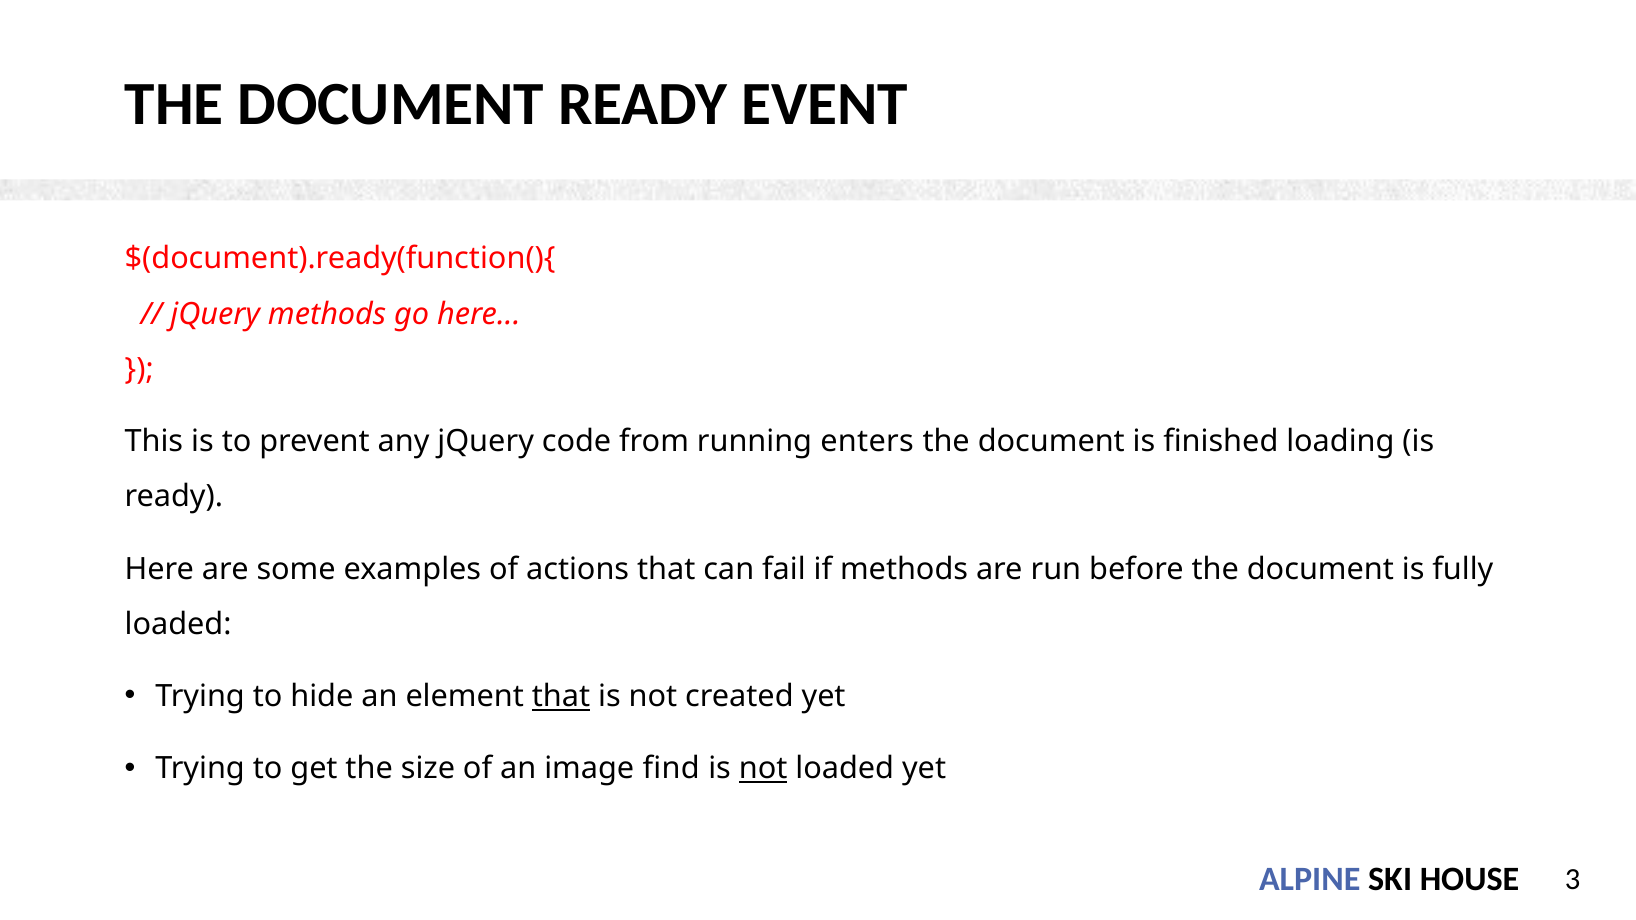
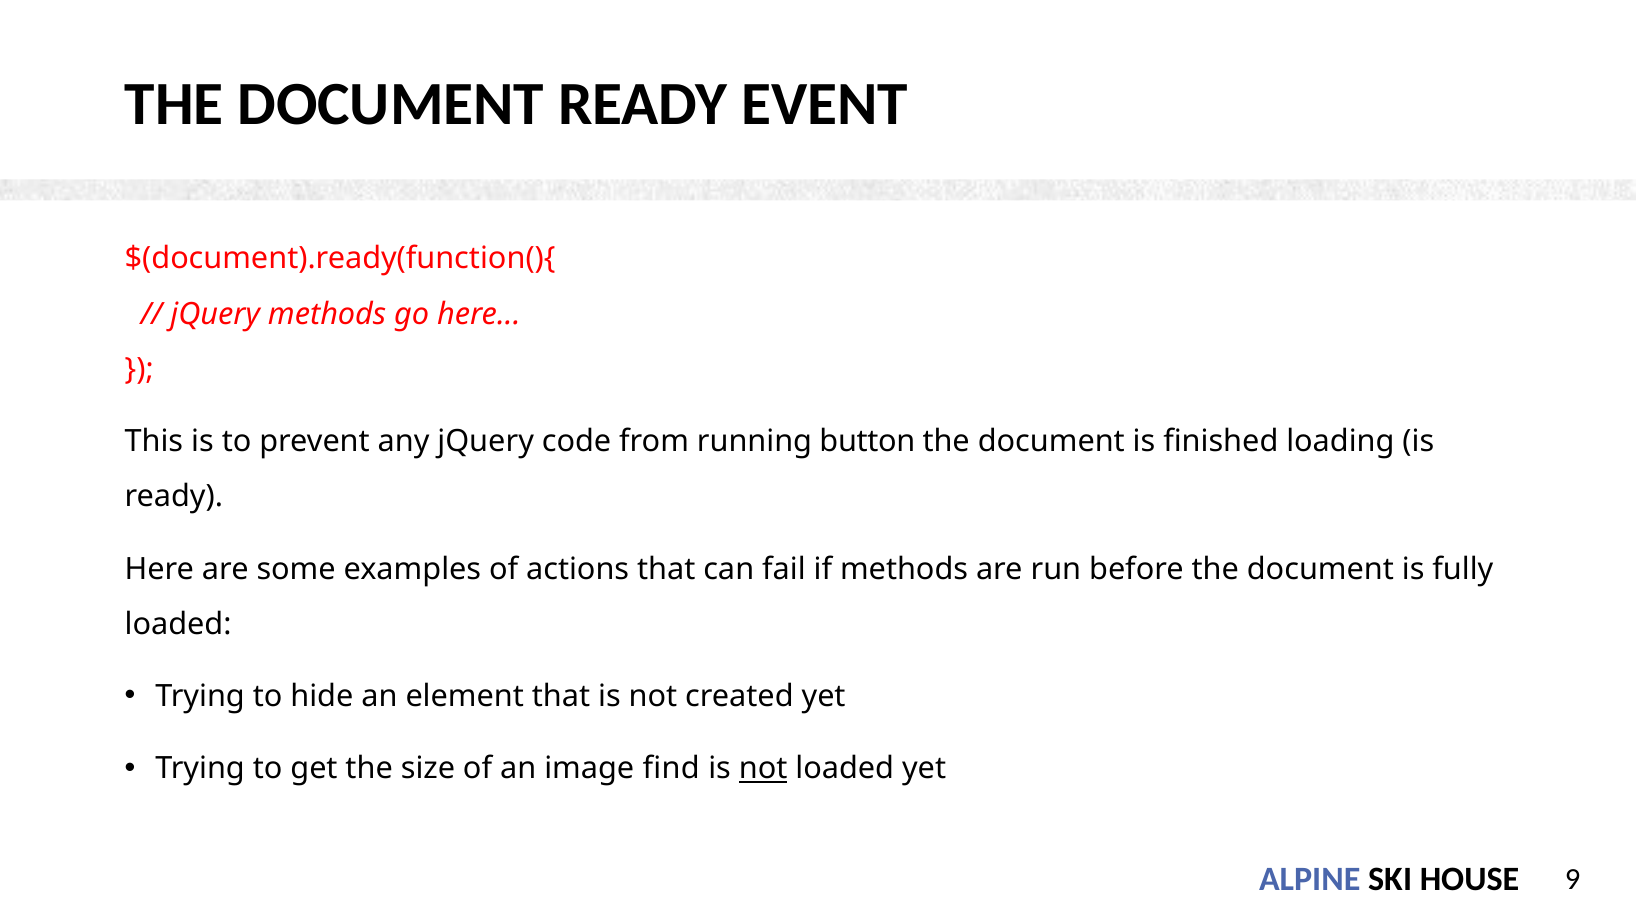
enters: enters -> button
that at (561, 697) underline: present -> none
3: 3 -> 9
